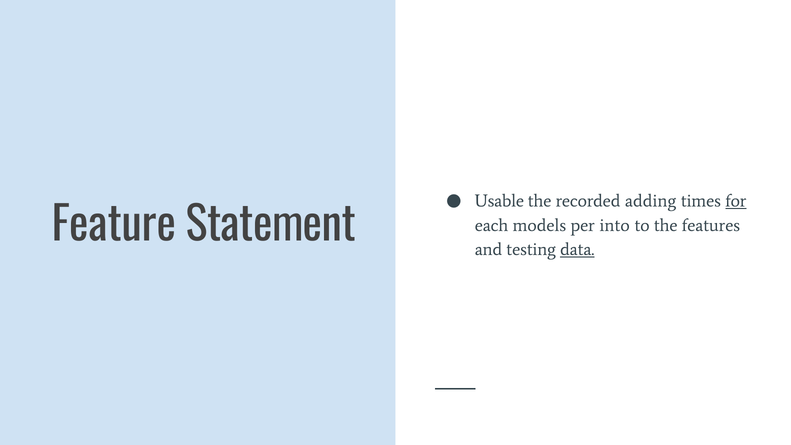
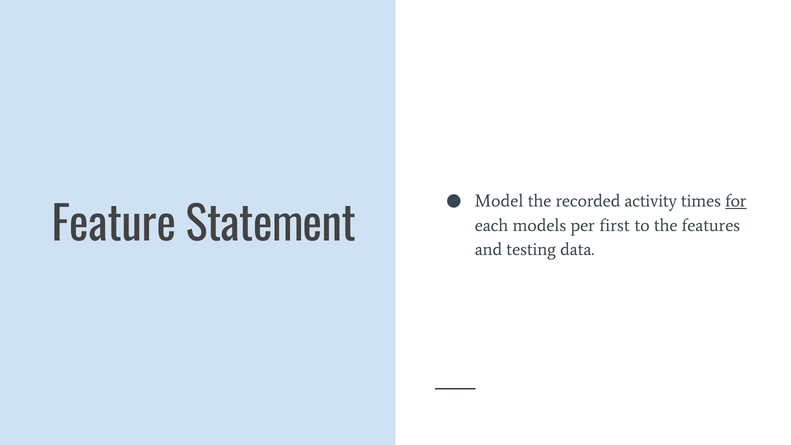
Usable: Usable -> Model
adding: adding -> activity
into: into -> first
data underline: present -> none
